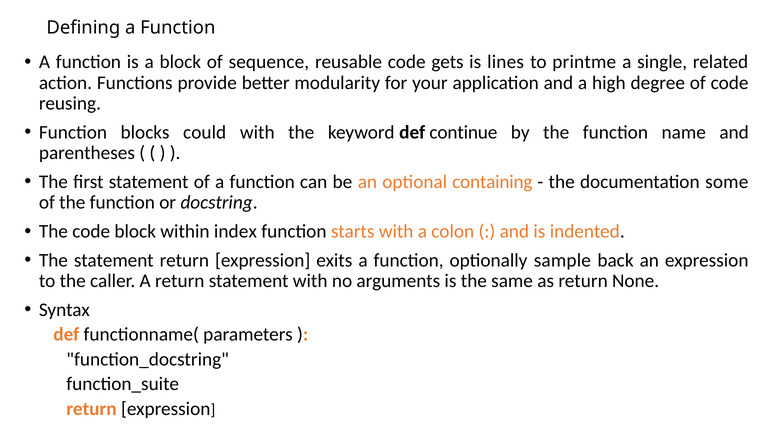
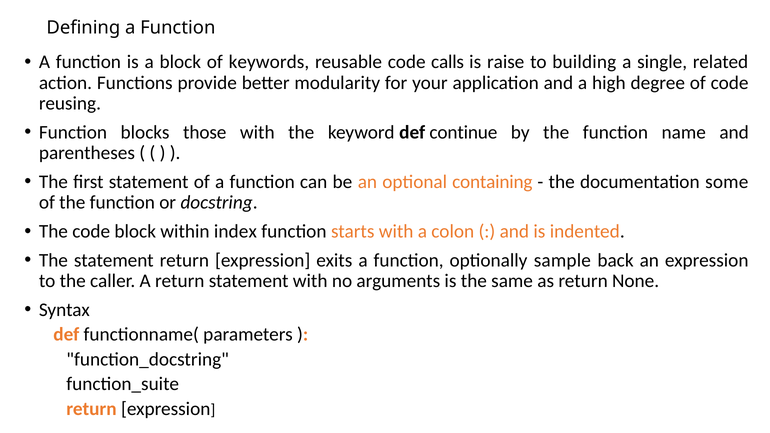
sequence: sequence -> keywords
gets: gets -> calls
lines: lines -> raise
printme: printme -> building
could: could -> those
